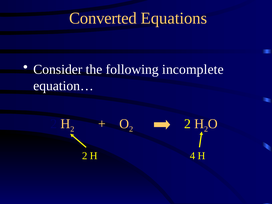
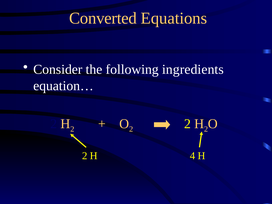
incomplete: incomplete -> ingredients
